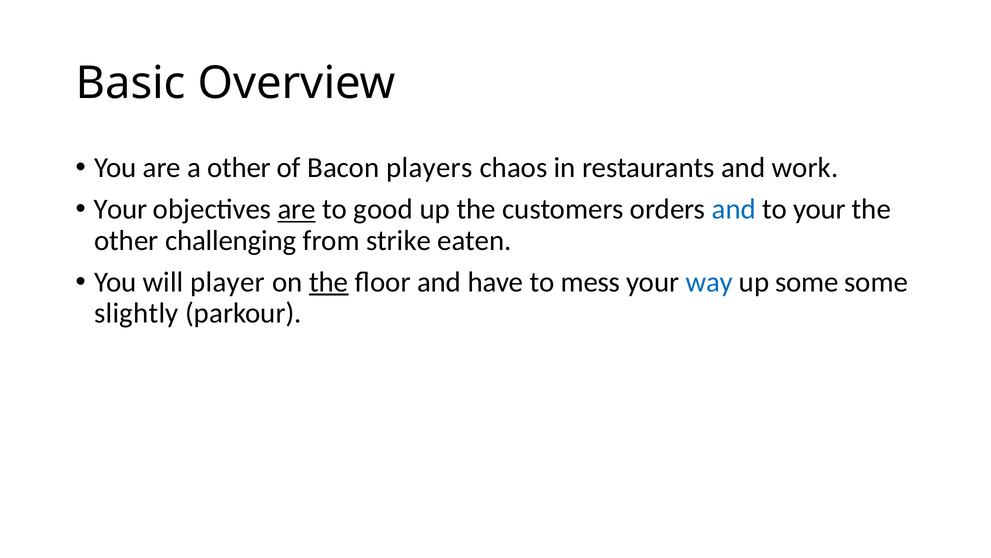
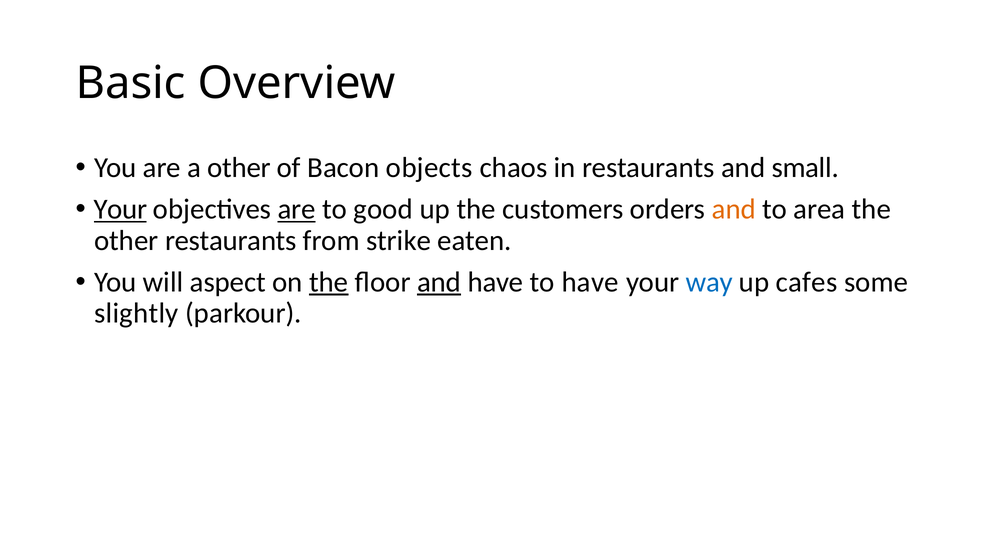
players: players -> objects
work: work -> small
Your at (120, 209) underline: none -> present
and at (734, 209) colour: blue -> orange
to your: your -> area
other challenging: challenging -> restaurants
player: player -> aspect
and at (439, 282) underline: none -> present
to mess: mess -> have
up some: some -> cafes
